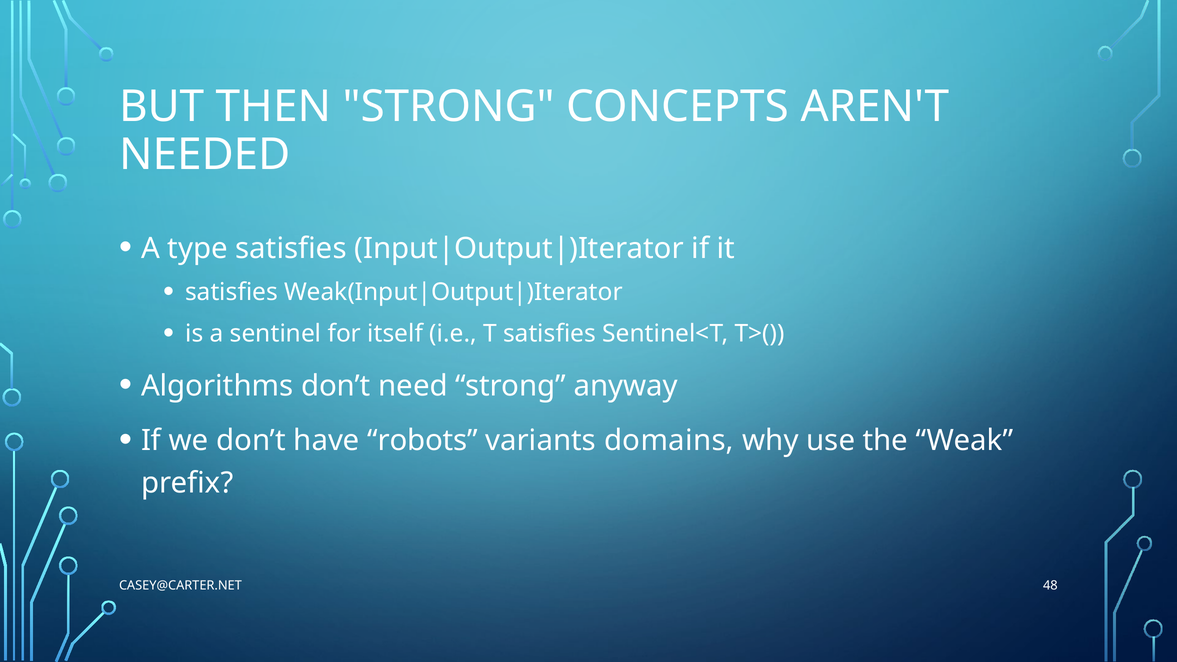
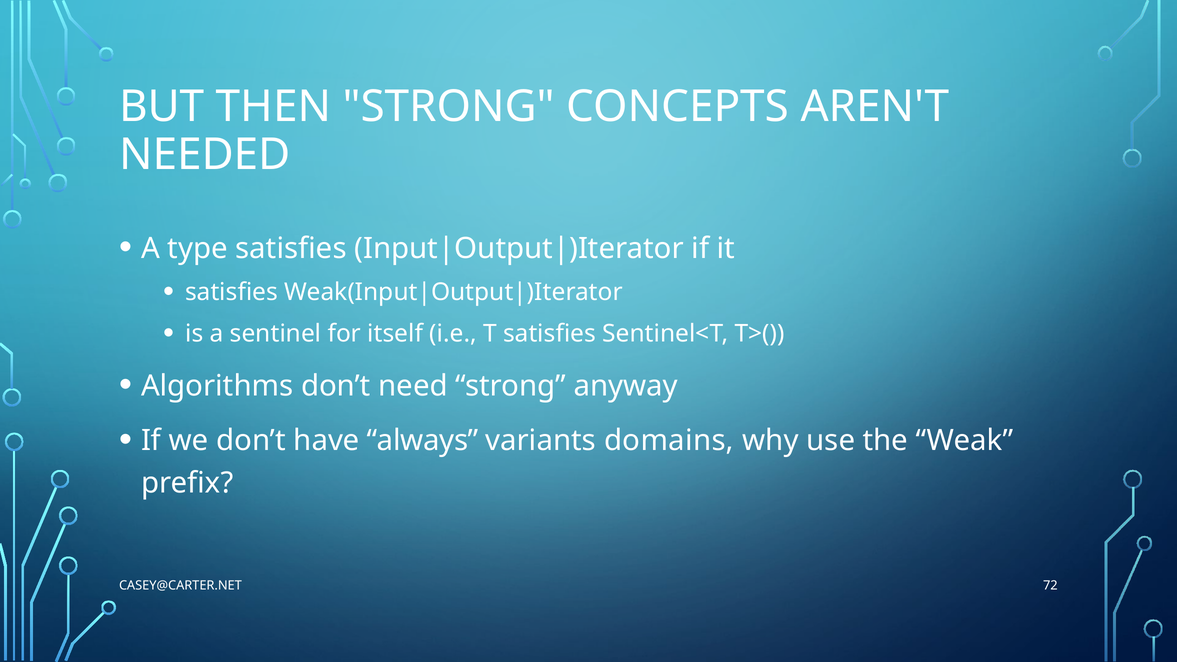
robots: robots -> always
48: 48 -> 72
